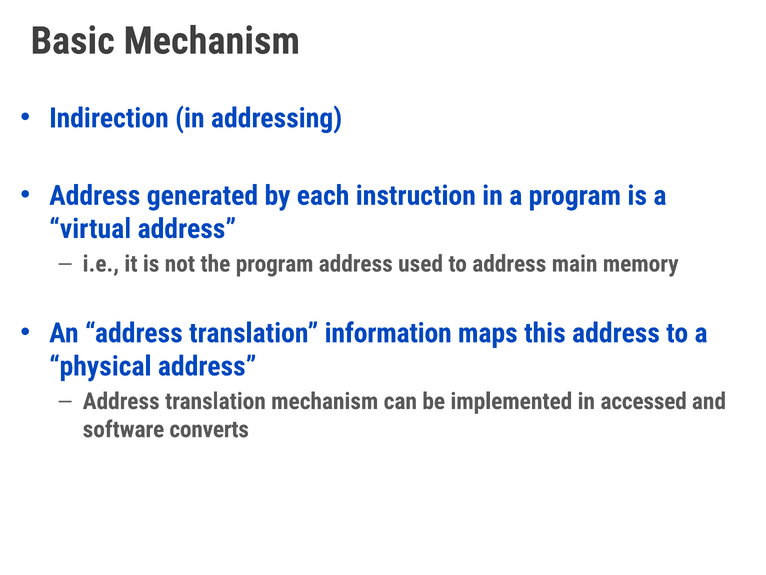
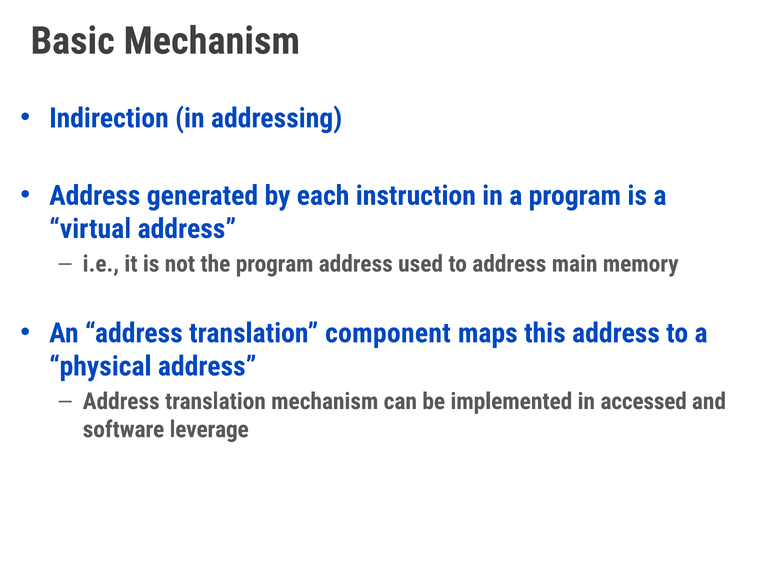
information: information -> component
converts: converts -> leverage
